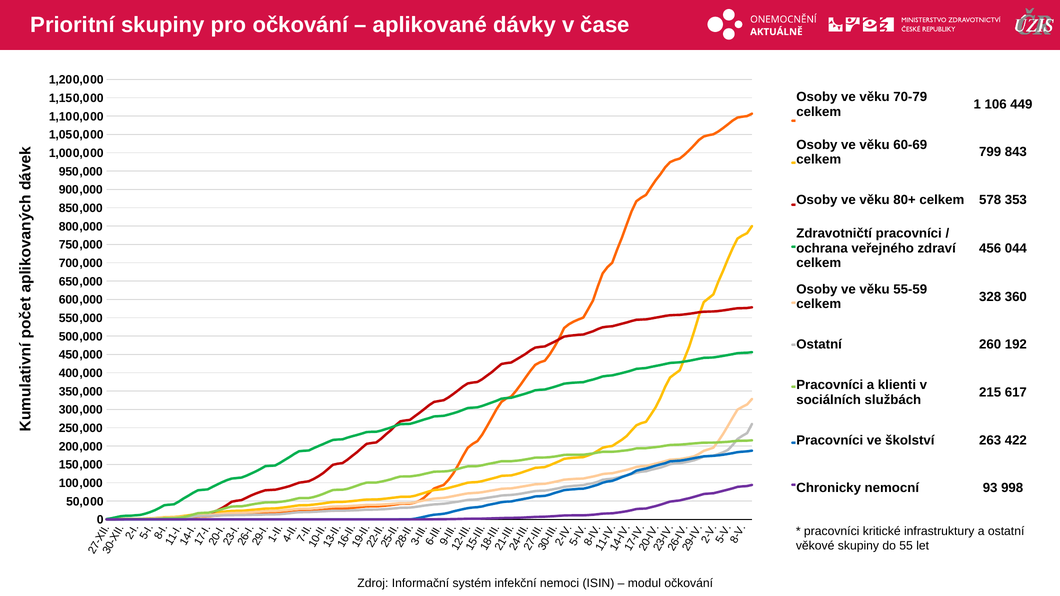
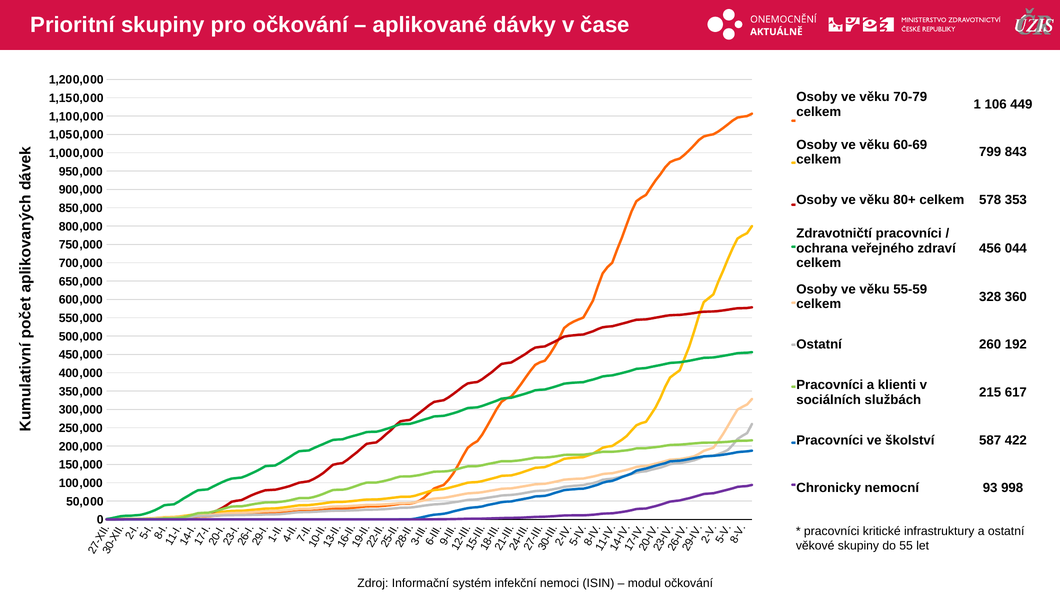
263: 263 -> 587
